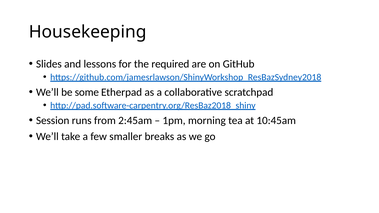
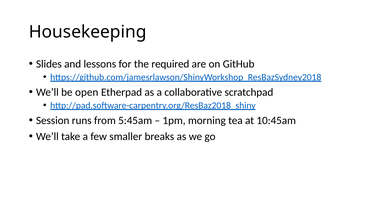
some: some -> open
2:45am: 2:45am -> 5:45am
